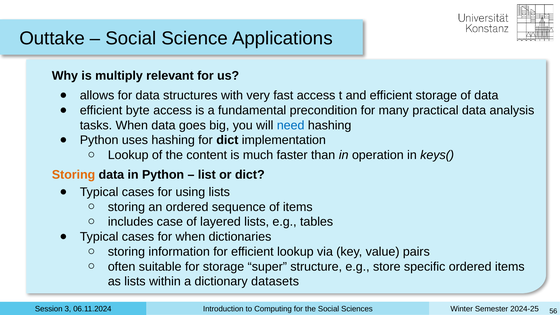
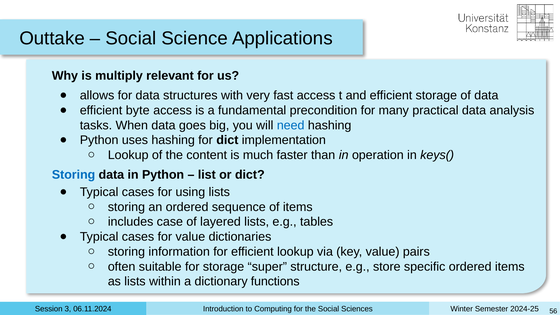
Storing at (74, 175) colour: orange -> blue
for when: when -> value
datasets: datasets -> functions
